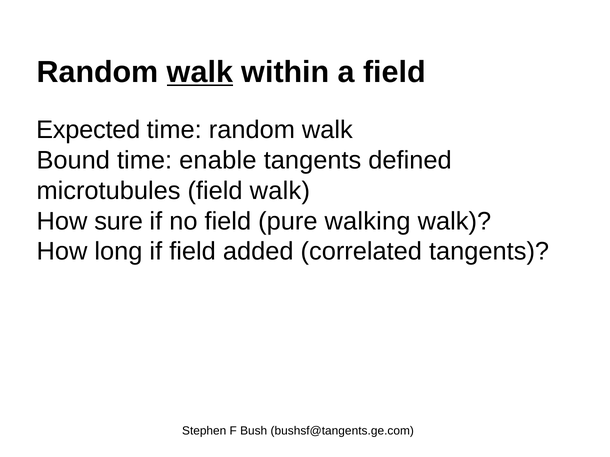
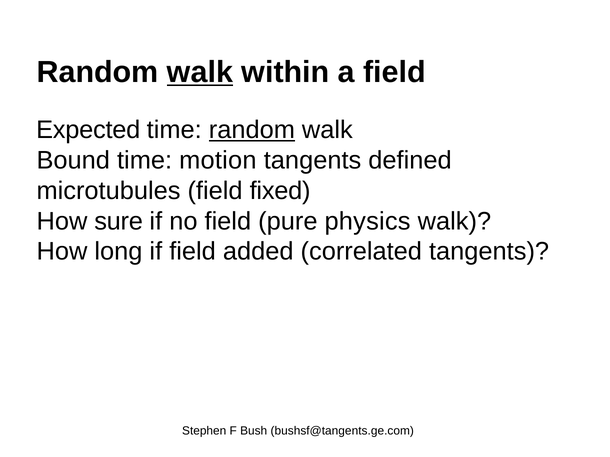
random at (252, 130) underline: none -> present
enable: enable -> motion
field walk: walk -> fixed
walking: walking -> physics
